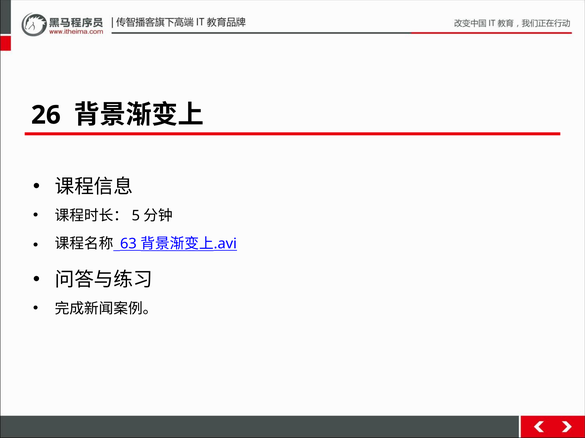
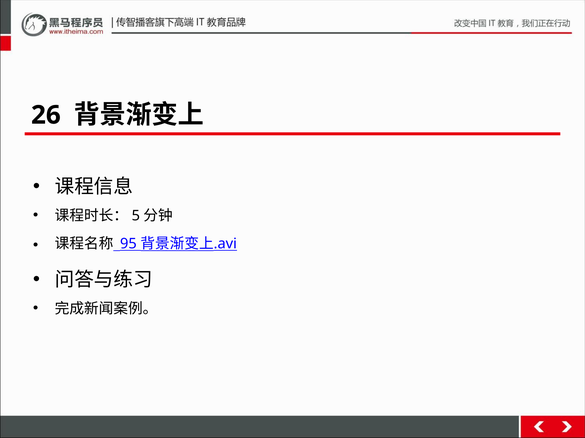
63: 63 -> 95
